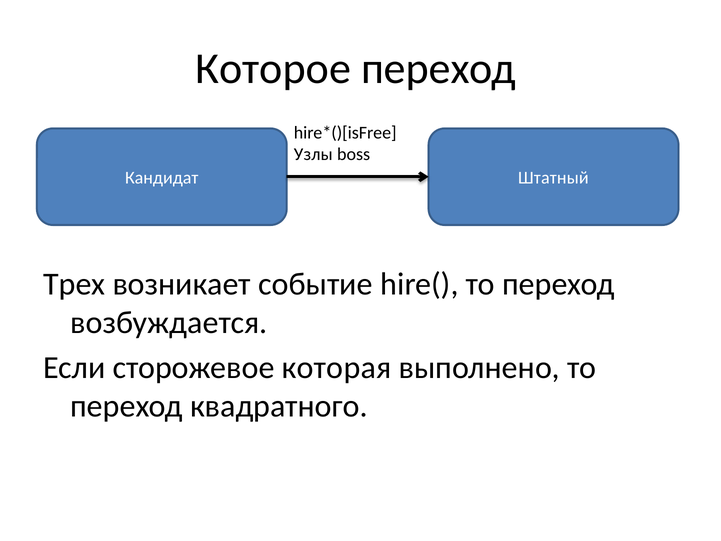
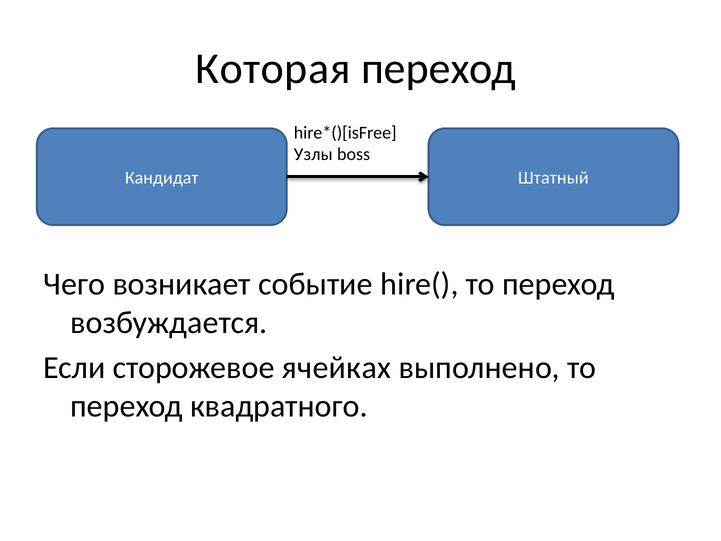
Которое: Которое -> Которая
Трех: Трех -> Чего
которая: которая -> ячейках
